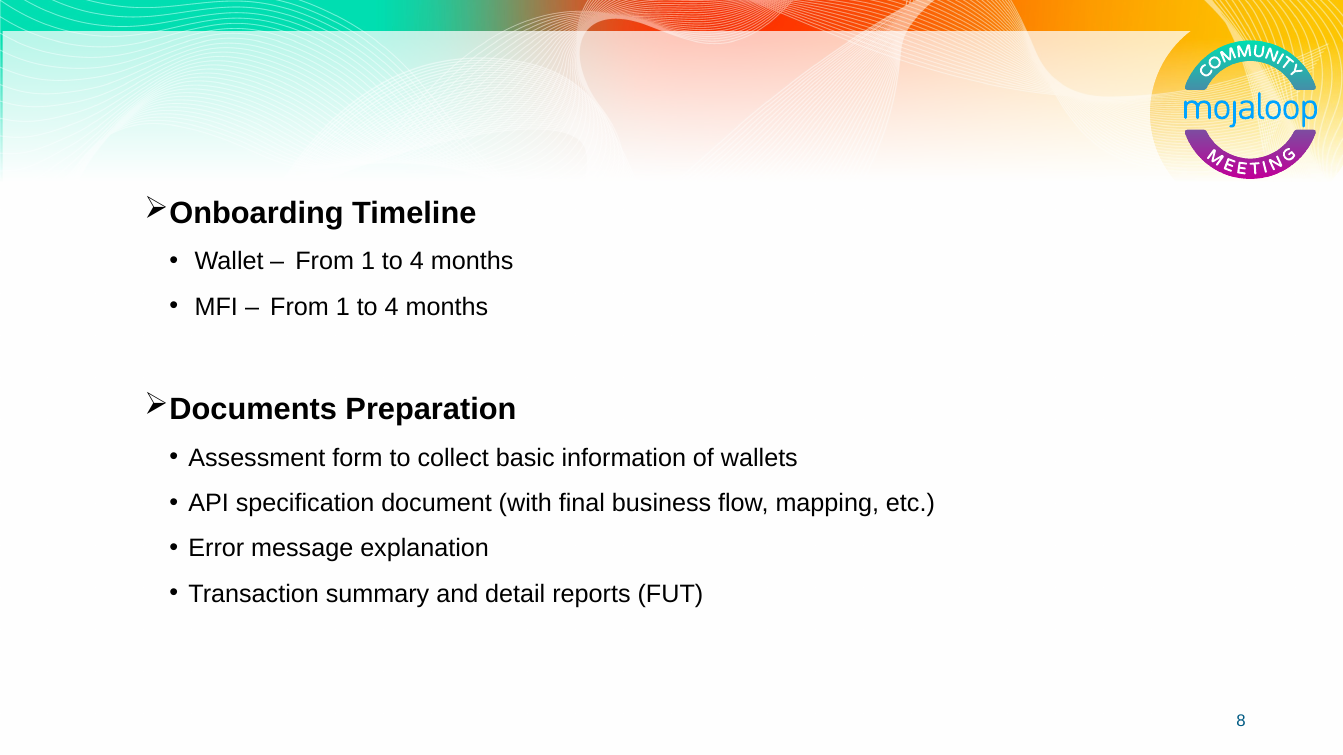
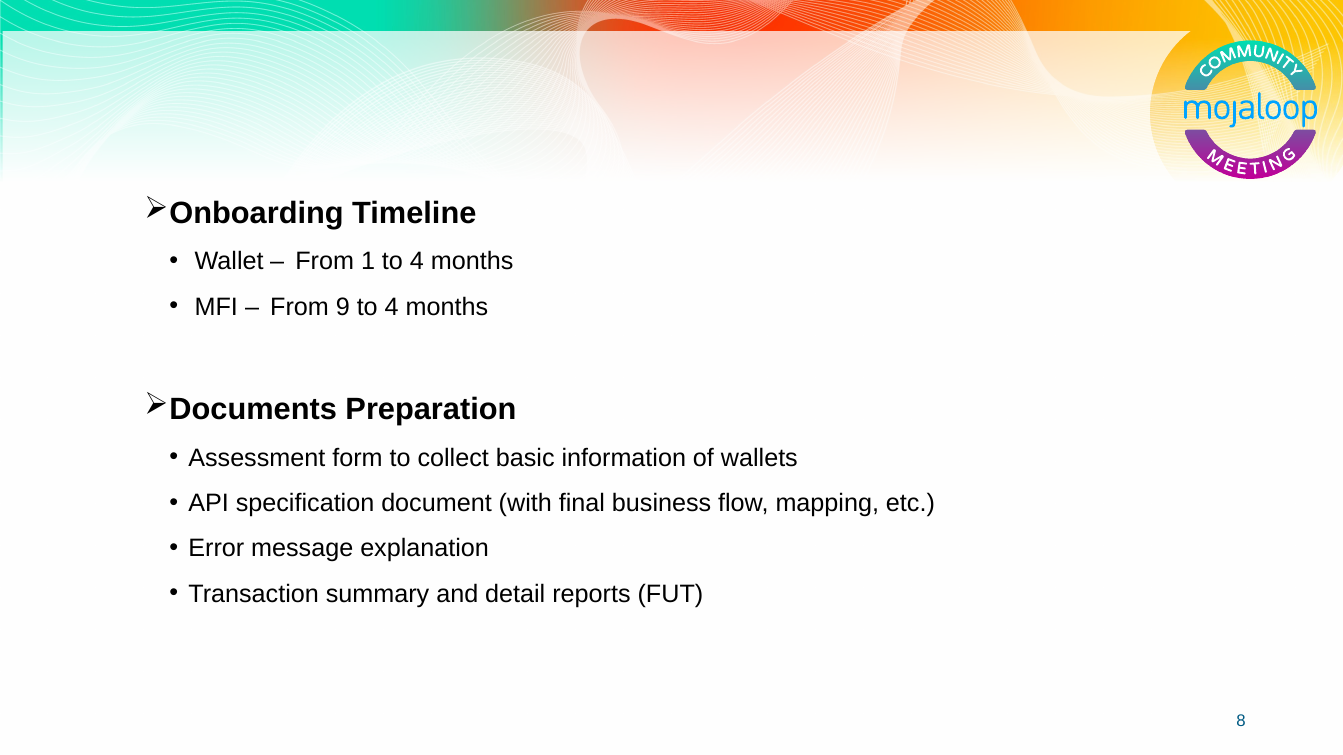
1 at (343, 307): 1 -> 9
